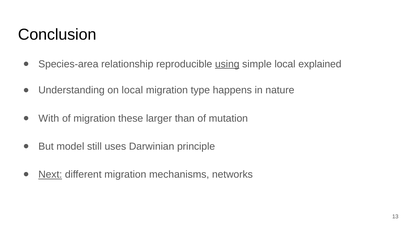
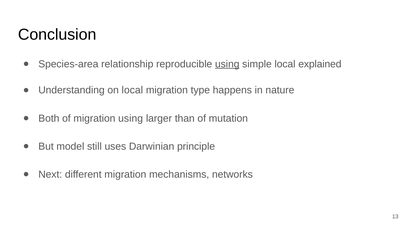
With: With -> Both
migration these: these -> using
Next underline: present -> none
